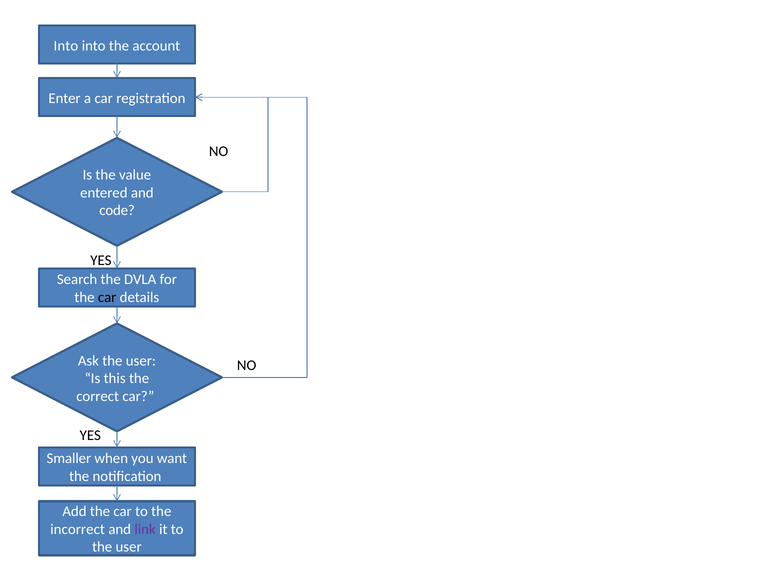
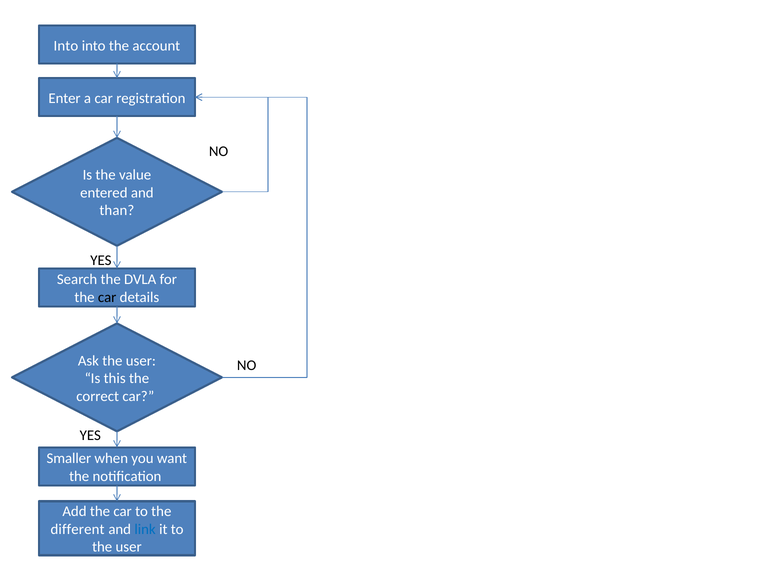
code: code -> than
incorrect: incorrect -> different
link colour: purple -> blue
